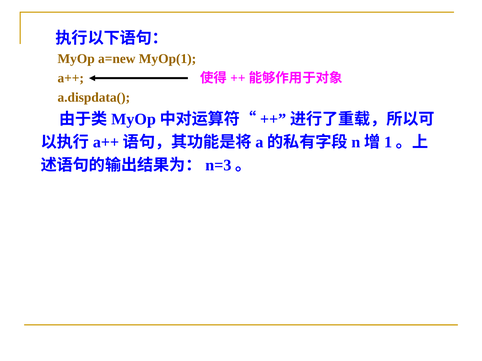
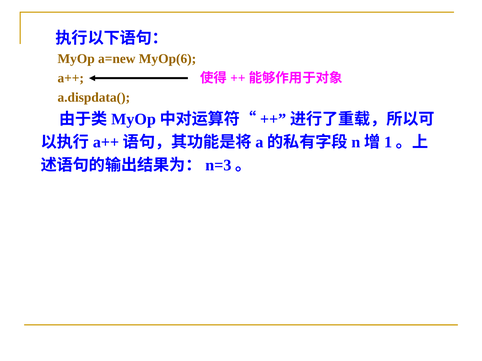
MyOp(1: MyOp(1 -> MyOp(6
